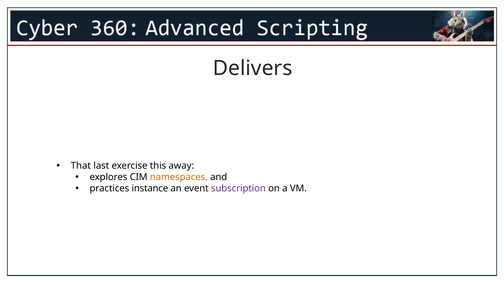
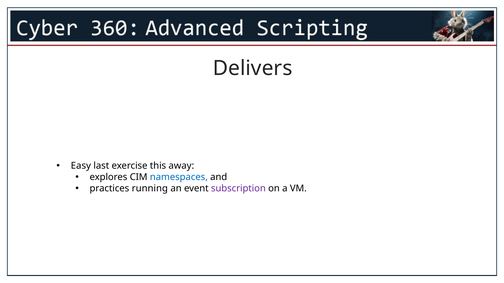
That: That -> Easy
namespaces colour: orange -> blue
instance: instance -> running
